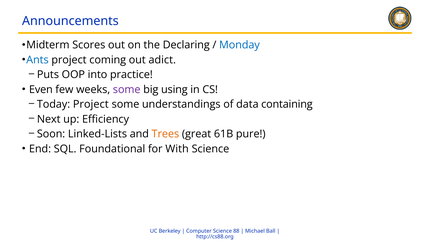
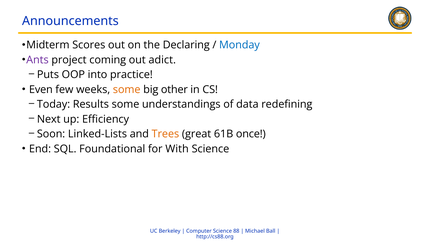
Ants colour: blue -> purple
some at (127, 89) colour: purple -> orange
using: using -> other
Today Project: Project -> Results
containing: containing -> redefining
pure: pure -> once
